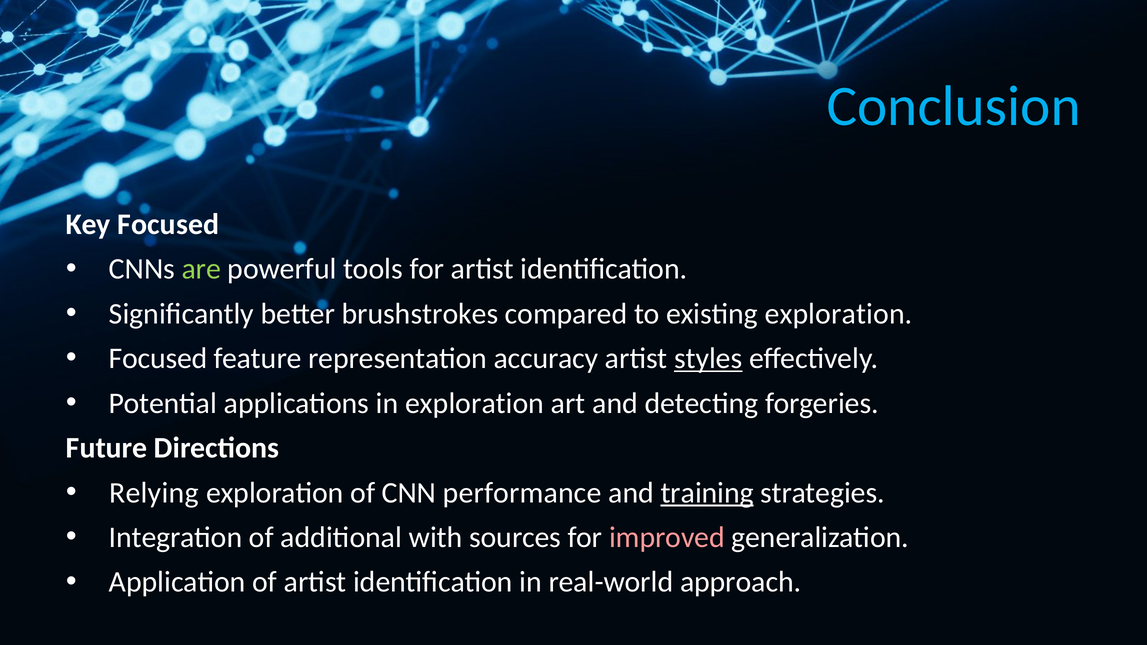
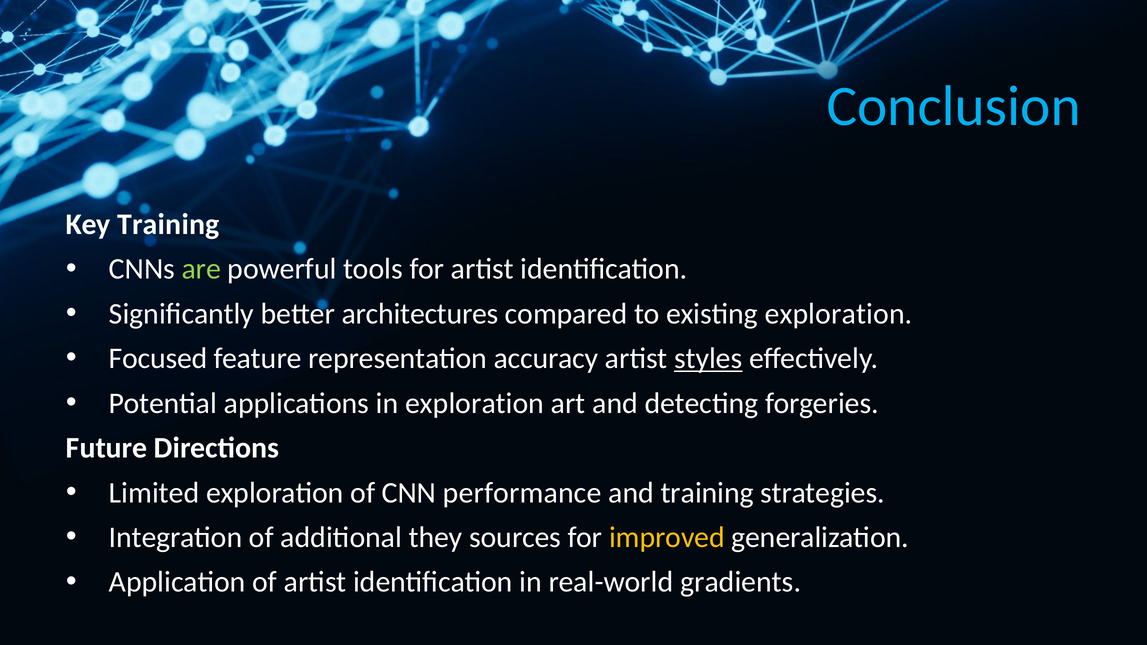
Key Focused: Focused -> Training
brushstrokes: brushstrokes -> architectures
Relying: Relying -> Limited
training at (707, 493) underline: present -> none
with: with -> they
improved colour: pink -> yellow
approach: approach -> gradients
